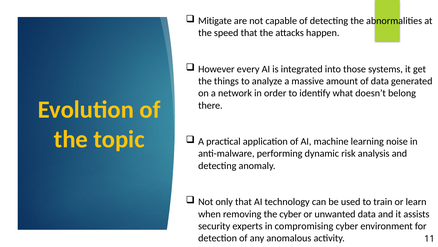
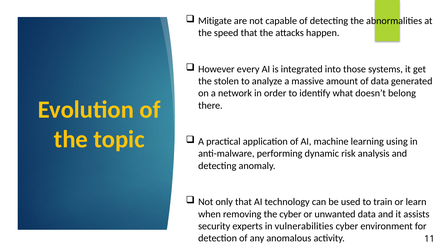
things: things -> stolen
noise: noise -> using
compromising: compromising -> vulnerabilities
